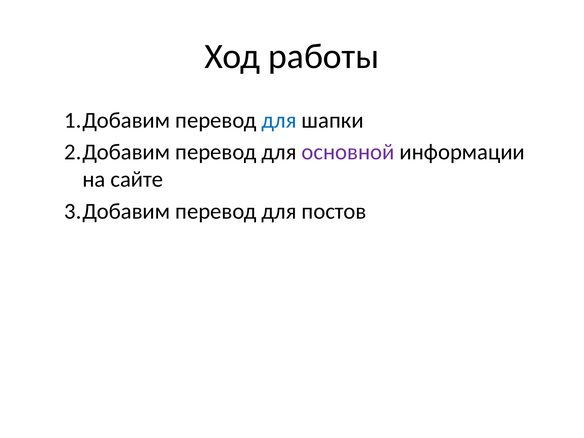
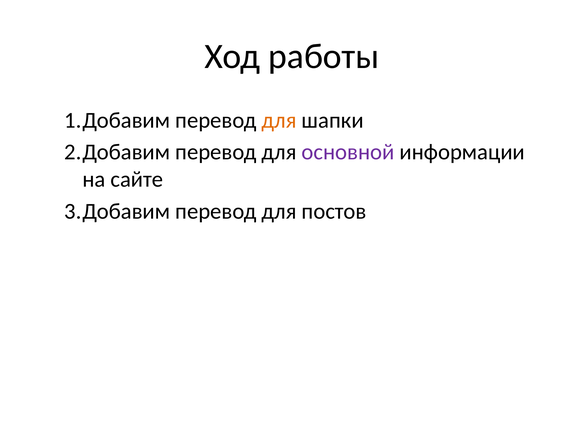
для at (279, 120) colour: blue -> orange
